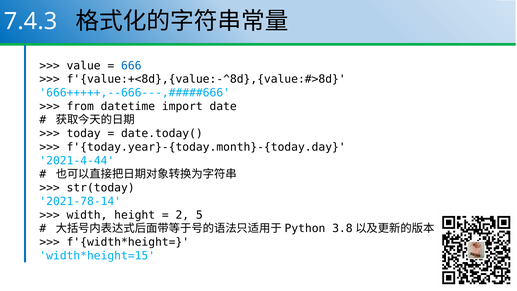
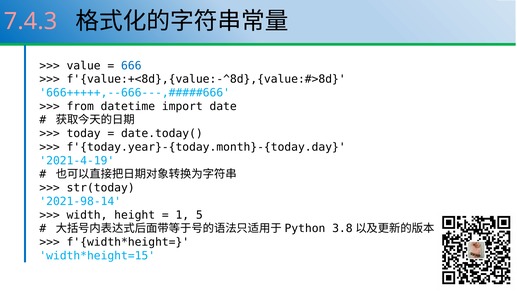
7.4.3 colour: white -> pink
2021-4-44: 2021-4-44 -> 2021-4-19
2021-78-14: 2021-78-14 -> 2021-98-14
2: 2 -> 1
